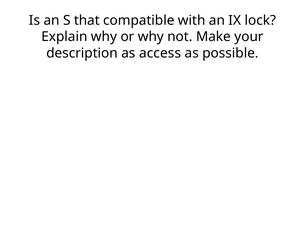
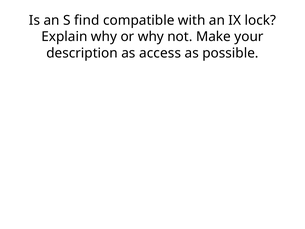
that: that -> find
